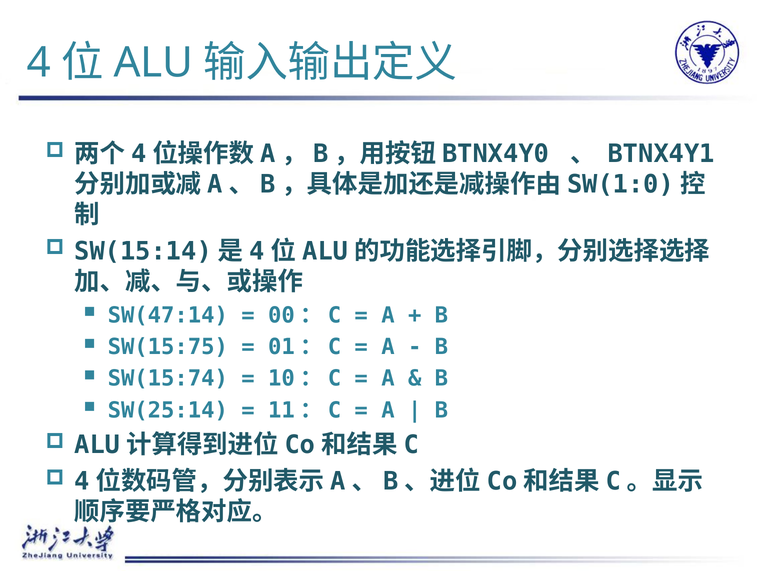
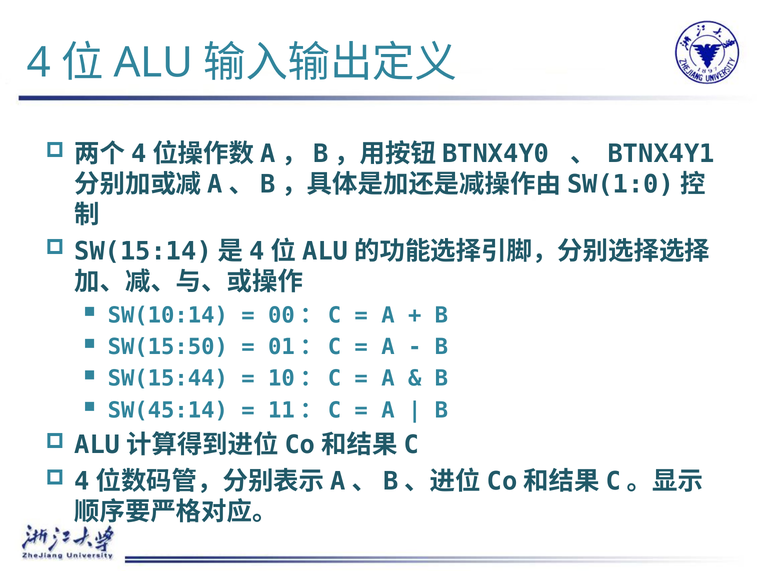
SW(47:14: SW(47:14 -> SW(10:14
SW(15:75: SW(15:75 -> SW(15:50
SW(15:74: SW(15:74 -> SW(15:44
SW(25:14: SW(25:14 -> SW(45:14
